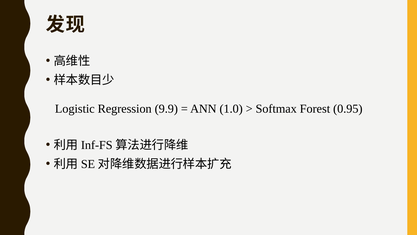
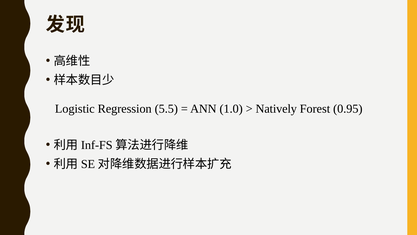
9.9: 9.9 -> 5.5
Softmax: Softmax -> Natively
